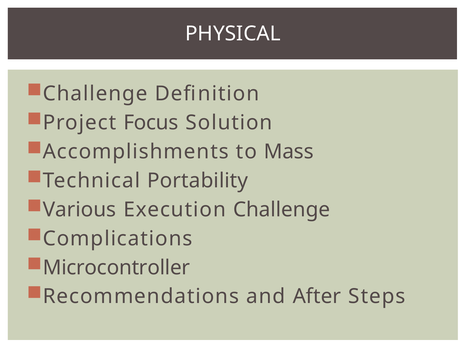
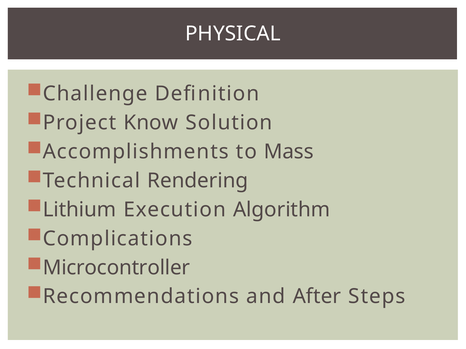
Focus: Focus -> Know
Portability: Portability -> Rendering
Various: Various -> Lithium
Execution Challenge: Challenge -> Algorithm
